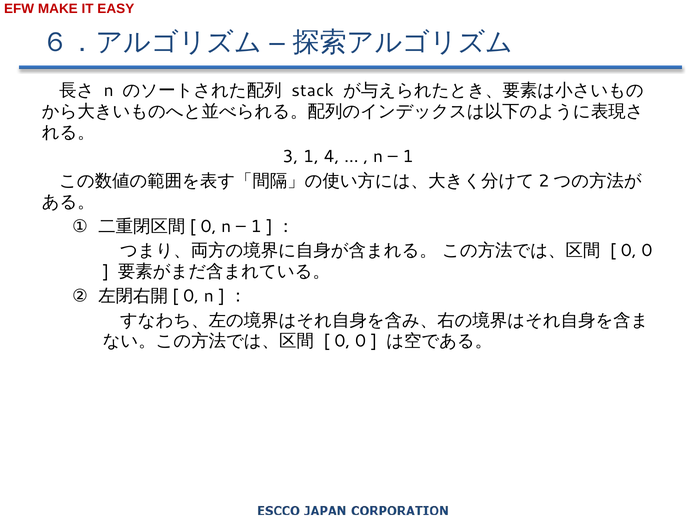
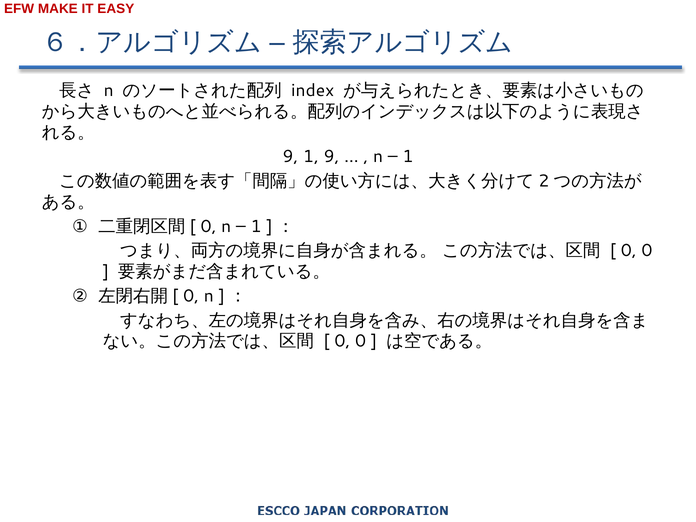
stack: stack -> index
3 at (290, 157): 3 -> 9
1 4: 4 -> 9
